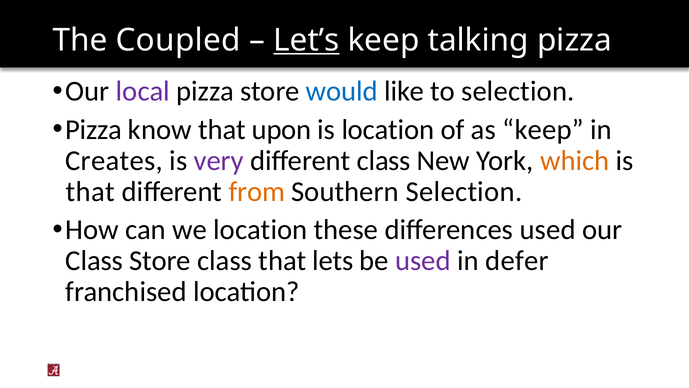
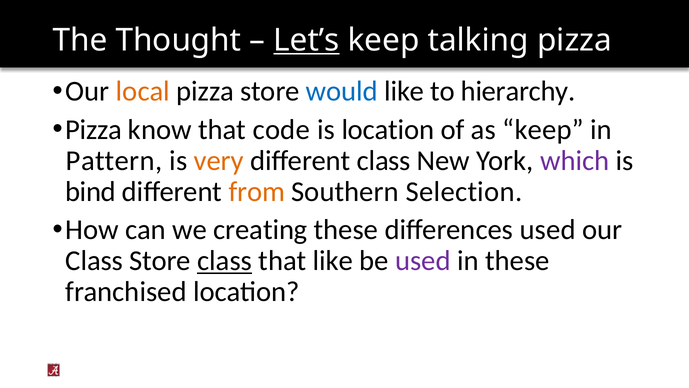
Coupled: Coupled -> Thought
local colour: purple -> orange
to selection: selection -> hierarchy
upon: upon -> code
Creates: Creates -> Pattern
very colour: purple -> orange
which colour: orange -> purple
that at (90, 191): that -> bind
we location: location -> creating
class at (225, 261) underline: none -> present
that lets: lets -> like
in defer: defer -> these
